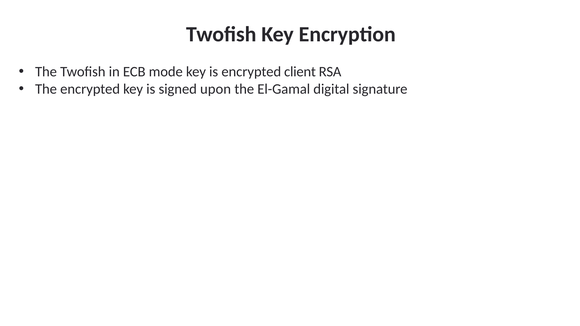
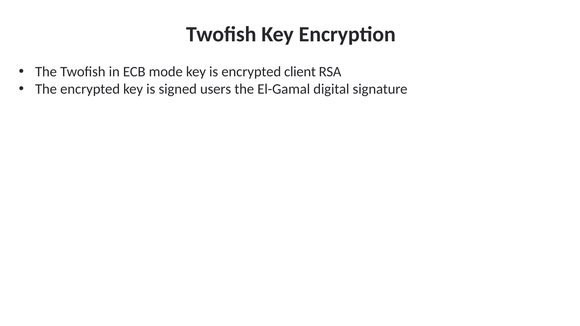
upon: upon -> users
